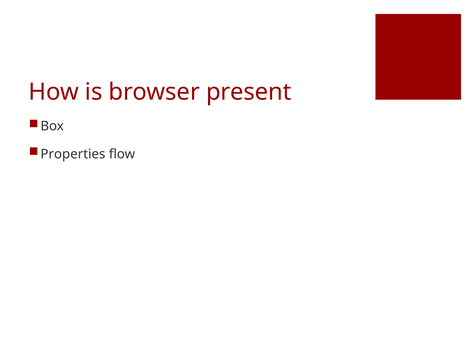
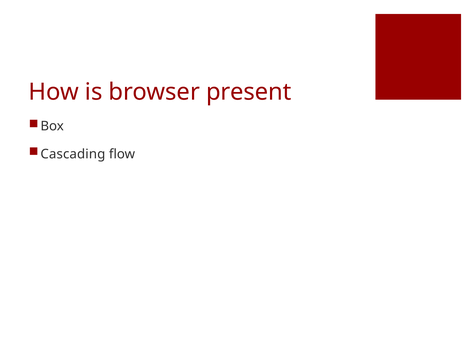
Properties: Properties -> Cascading
